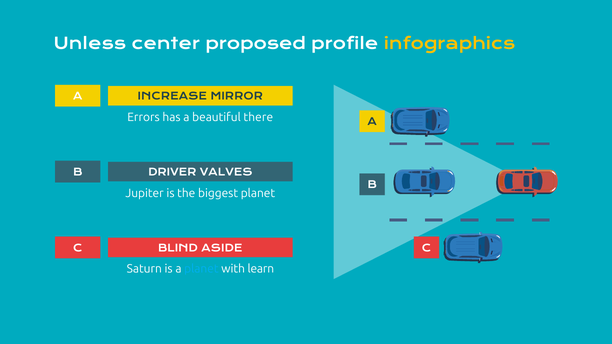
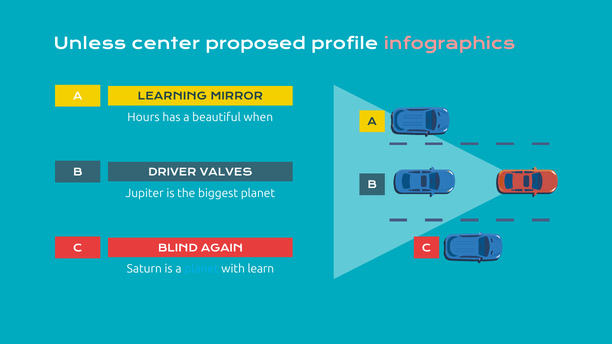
infographics colour: yellow -> pink
INCREASE: INCREASE -> LEARNING
Errors: Errors -> Hours
there: there -> when
ASIDE: ASIDE -> AGAIN
